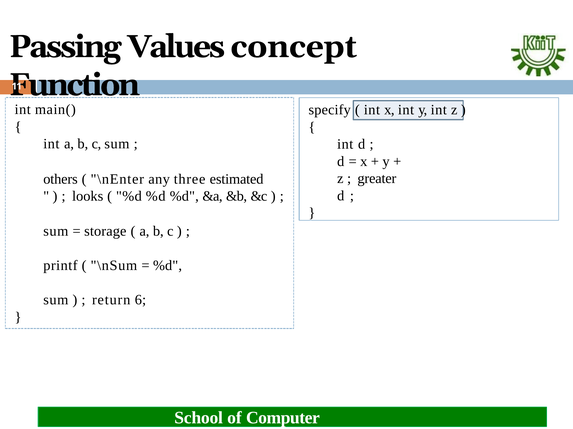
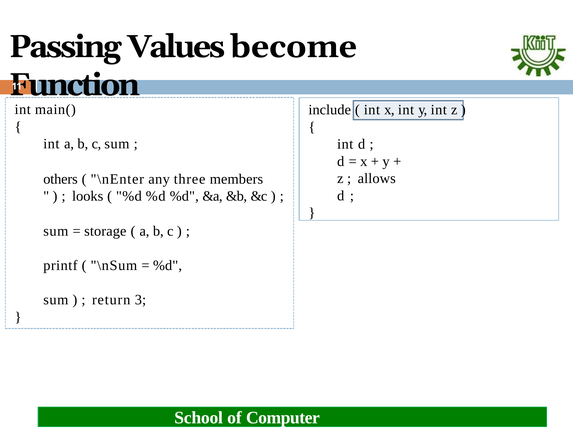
concept: concept -> become
specify: specify -> include
greater: greater -> allows
estimated: estimated -> members
6: 6 -> 3
